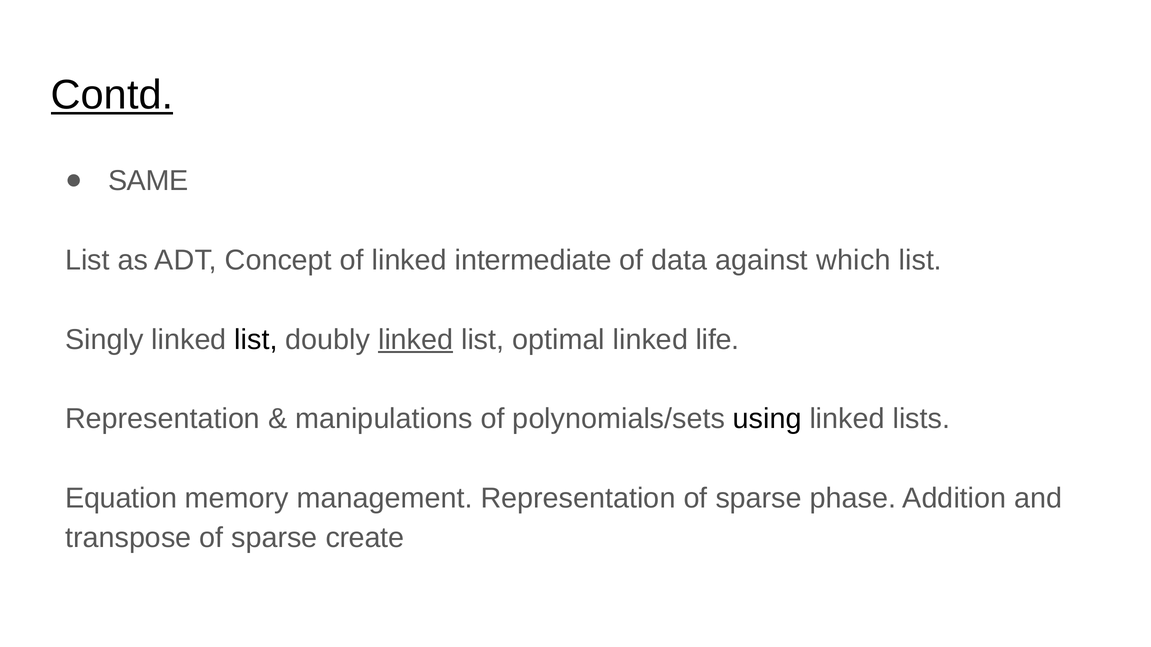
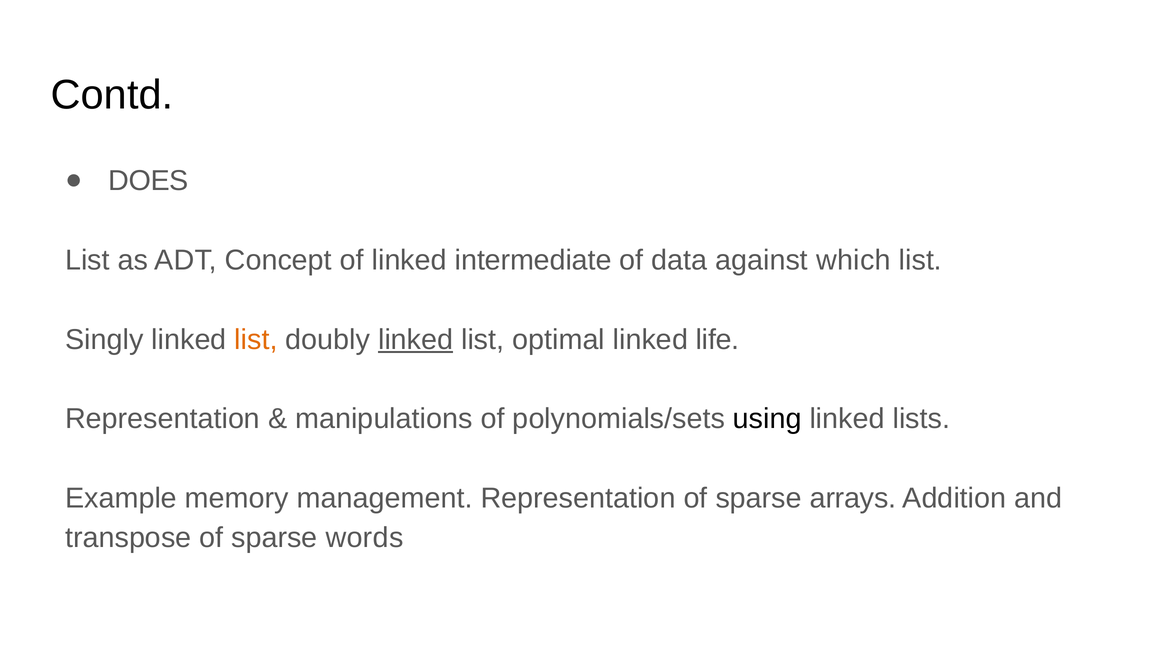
Contd underline: present -> none
SAME: SAME -> DOES
list at (256, 340) colour: black -> orange
Equation: Equation -> Example
phase: phase -> arrays
create: create -> words
